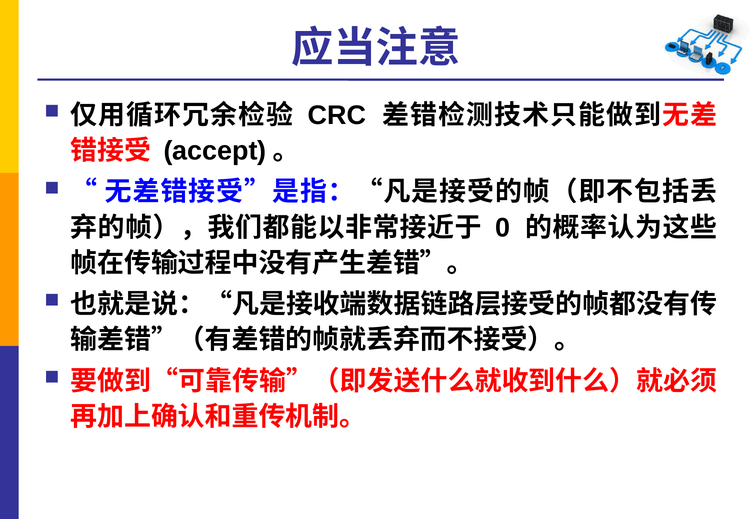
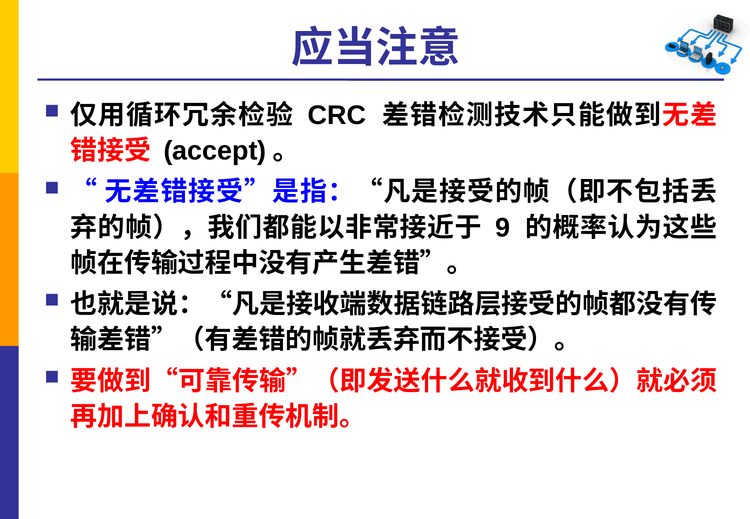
0: 0 -> 9
